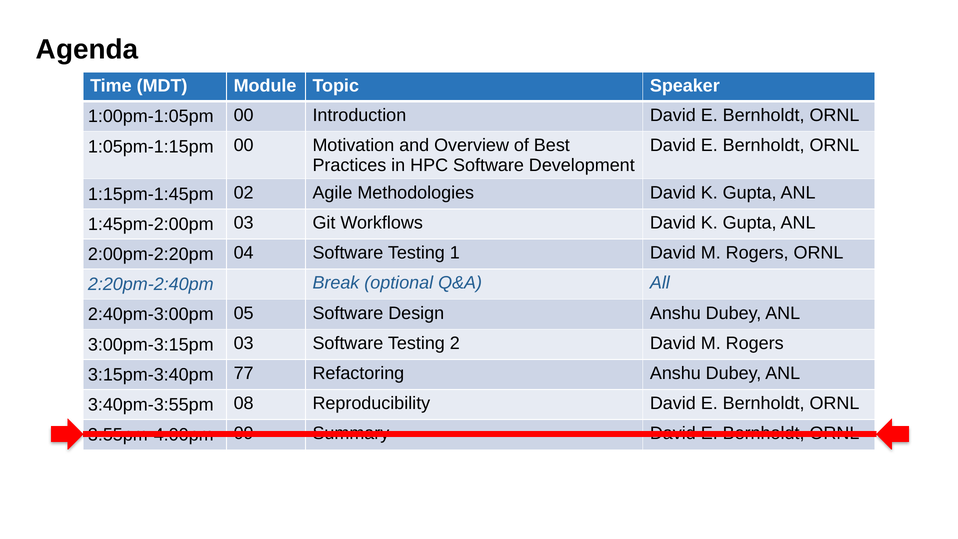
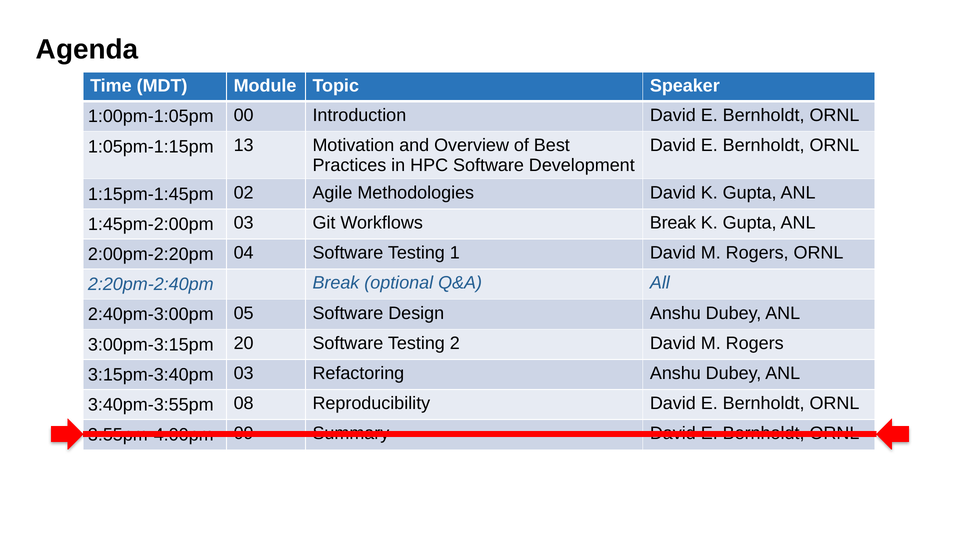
1:05pm-1:15pm 00: 00 -> 13
Workflows David: David -> Break
3:00pm-3:15pm 03: 03 -> 20
3:15pm-3:40pm 77: 77 -> 03
